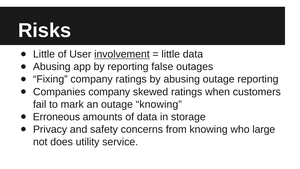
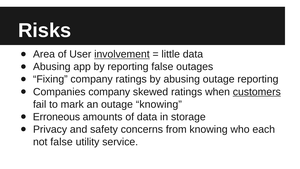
Little at (44, 54): Little -> Area
customers underline: none -> present
large: large -> each
not does: does -> false
